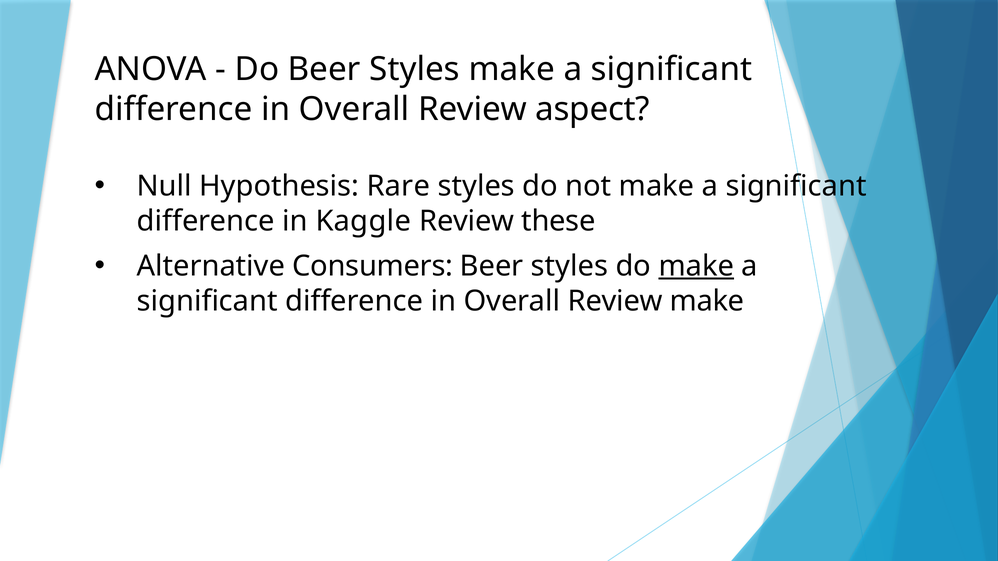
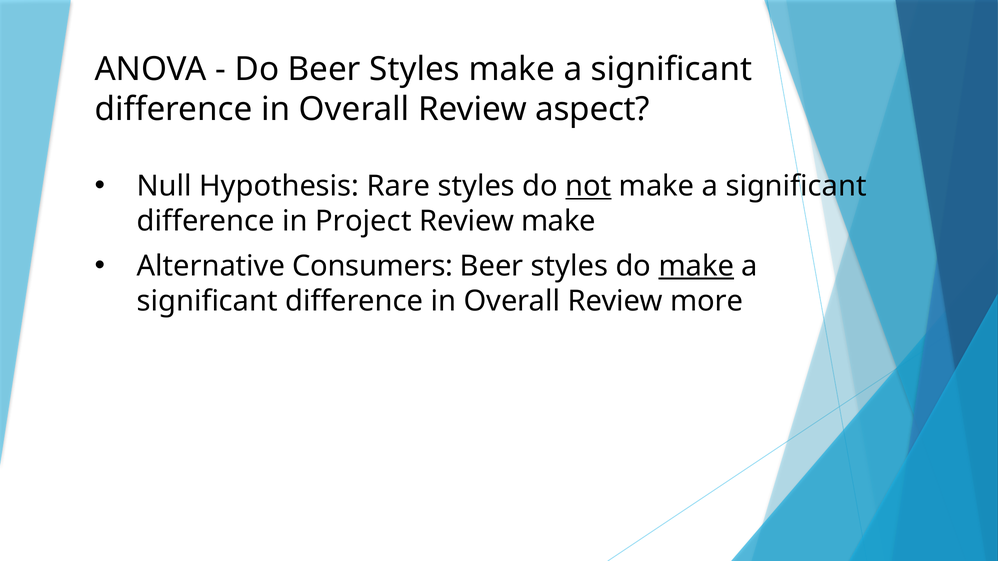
not underline: none -> present
Kaggle: Kaggle -> Project
Review these: these -> make
Review make: make -> more
